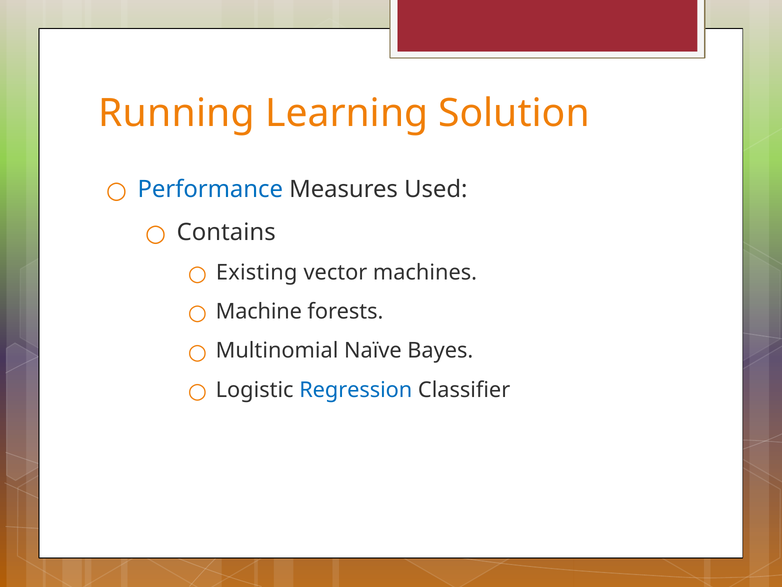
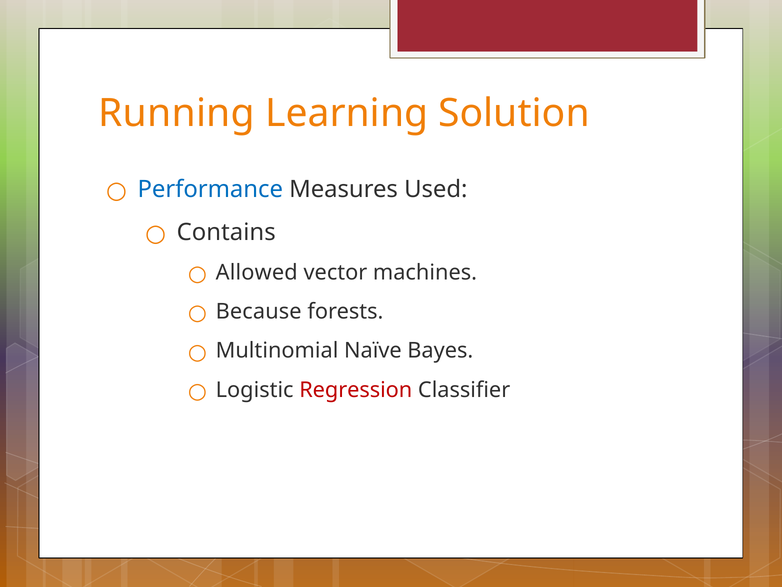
Existing: Existing -> Allowed
Machine: Machine -> Because
Regression colour: blue -> red
